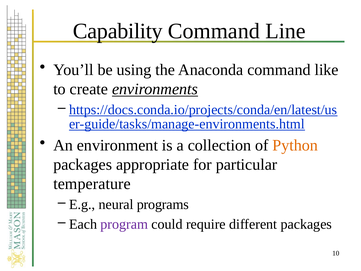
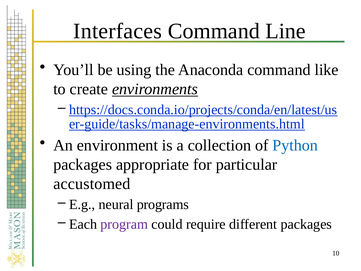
Capability: Capability -> Interfaces
Python colour: orange -> blue
temperature: temperature -> accustomed
